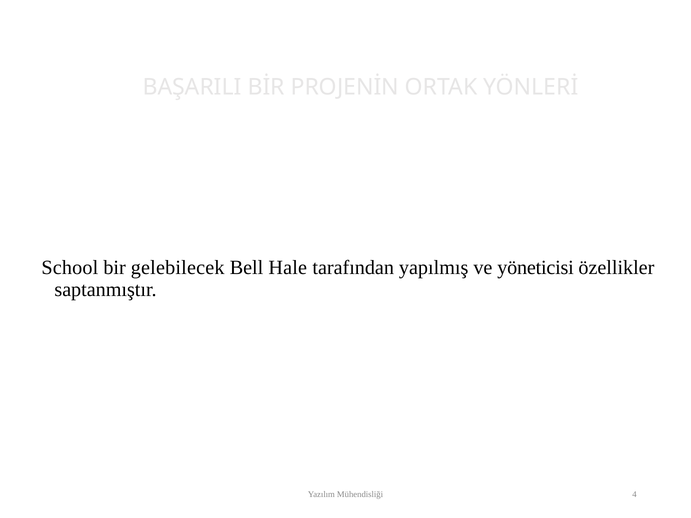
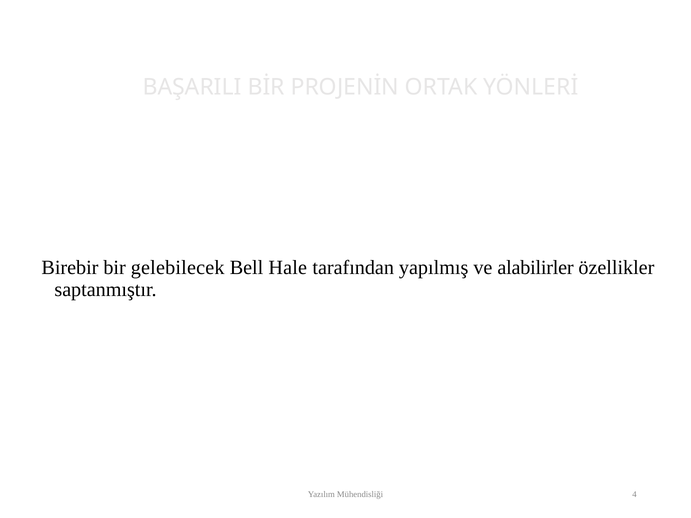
School: School -> Birebir
yöneticisi: yöneticisi -> alabilirler
